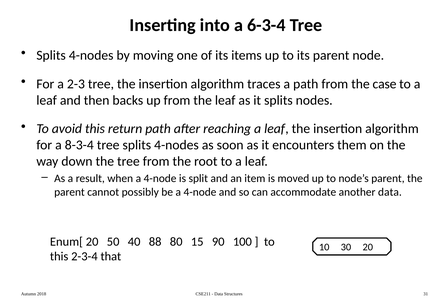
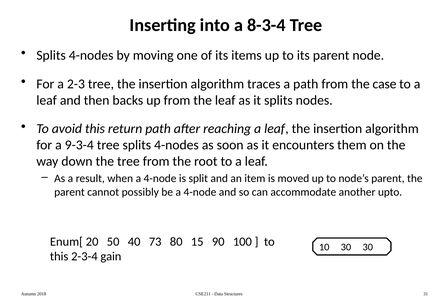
6-3-4: 6-3-4 -> 8-3-4
8-3-4: 8-3-4 -> 9-3-4
another data: data -> upto
88: 88 -> 73
30 20: 20 -> 30
that: that -> gain
